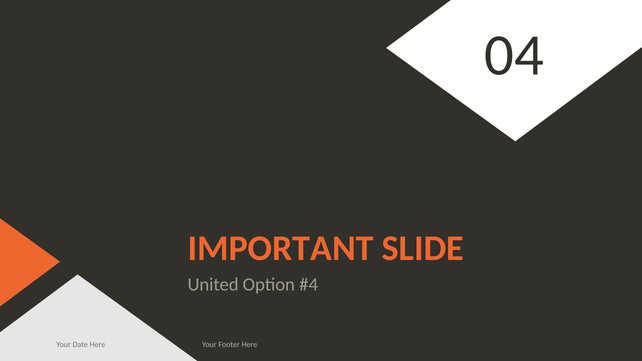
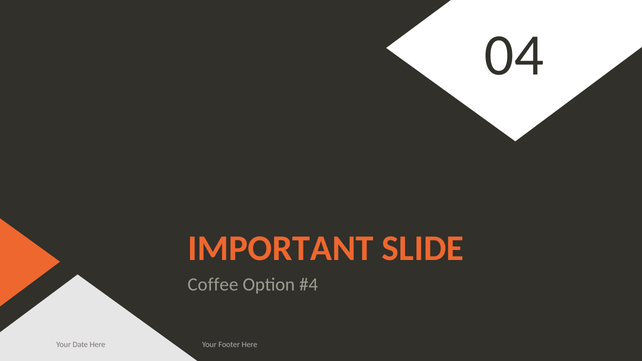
United: United -> Coffee
